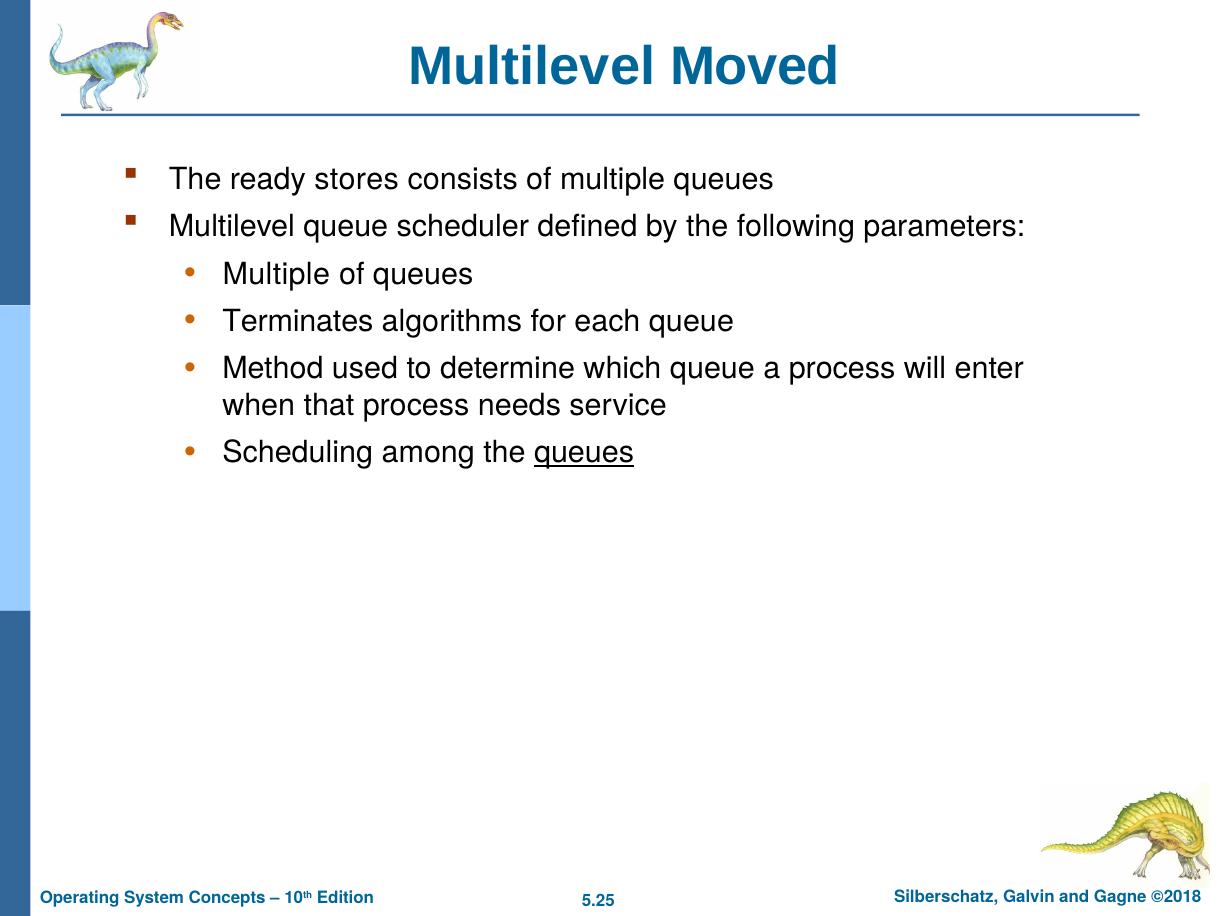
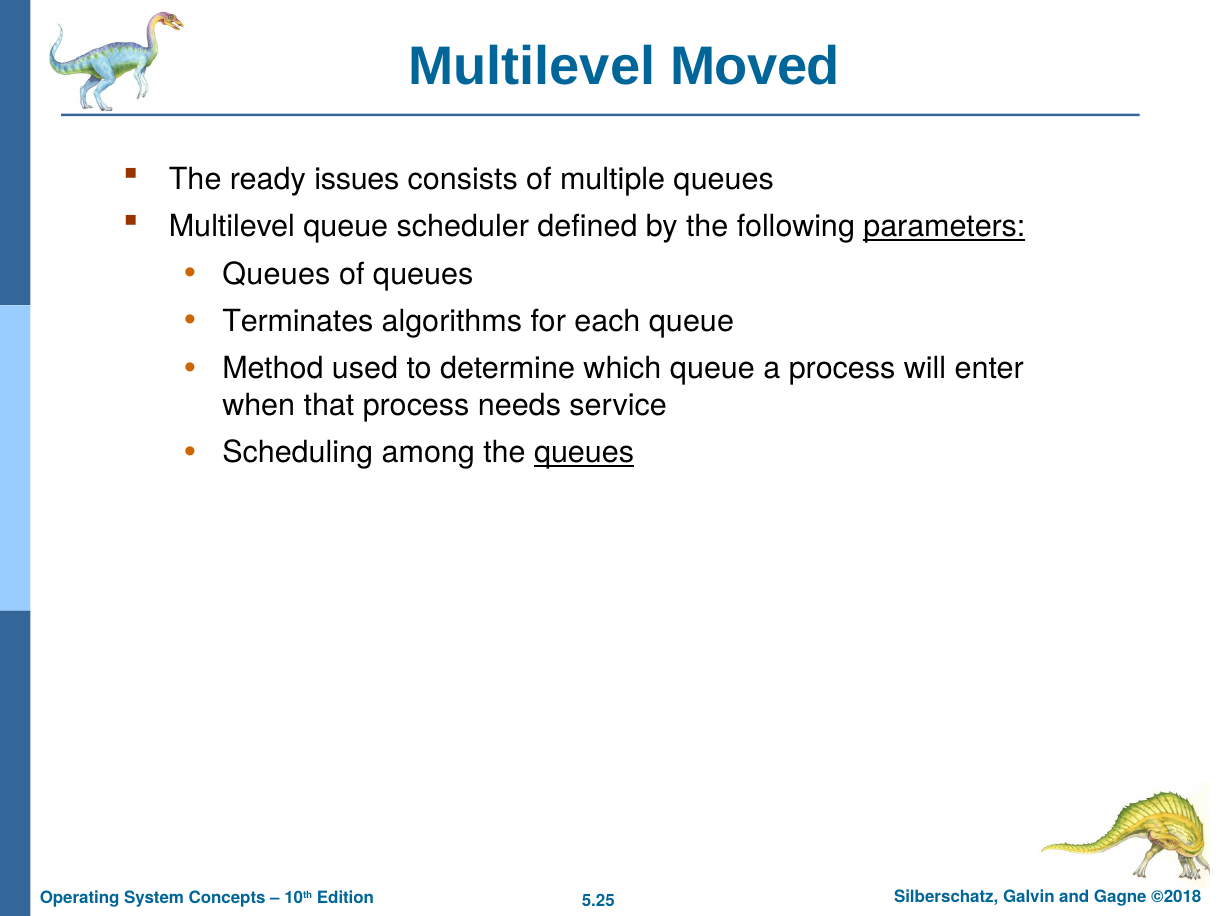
stores: stores -> issues
parameters underline: none -> present
Multiple at (276, 274): Multiple -> Queues
